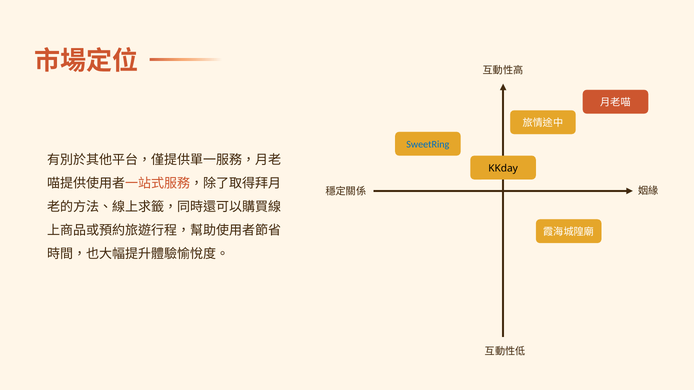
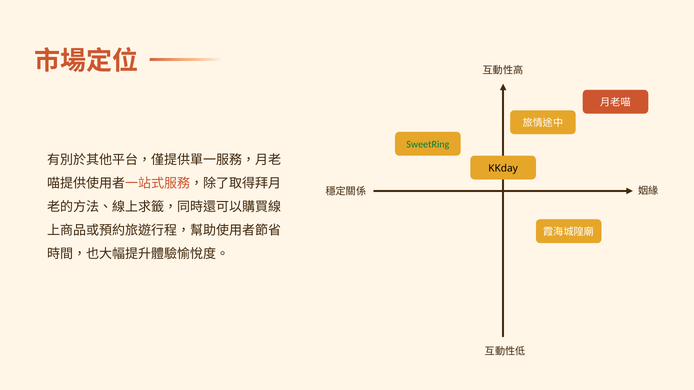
SweetRing colour: blue -> green
